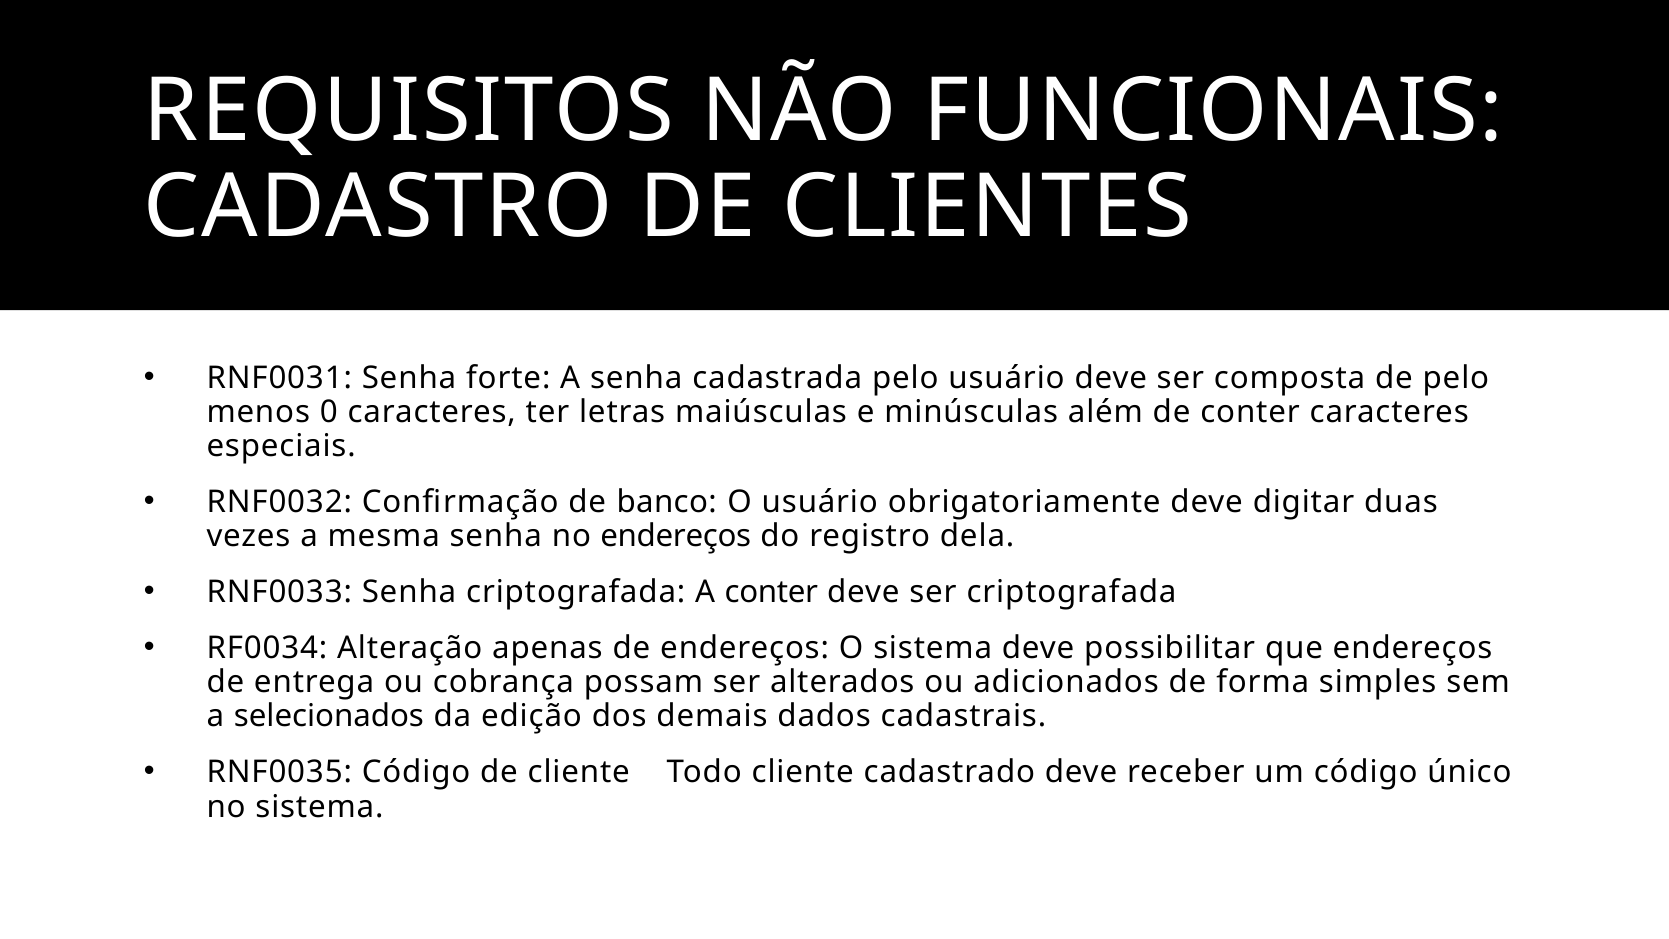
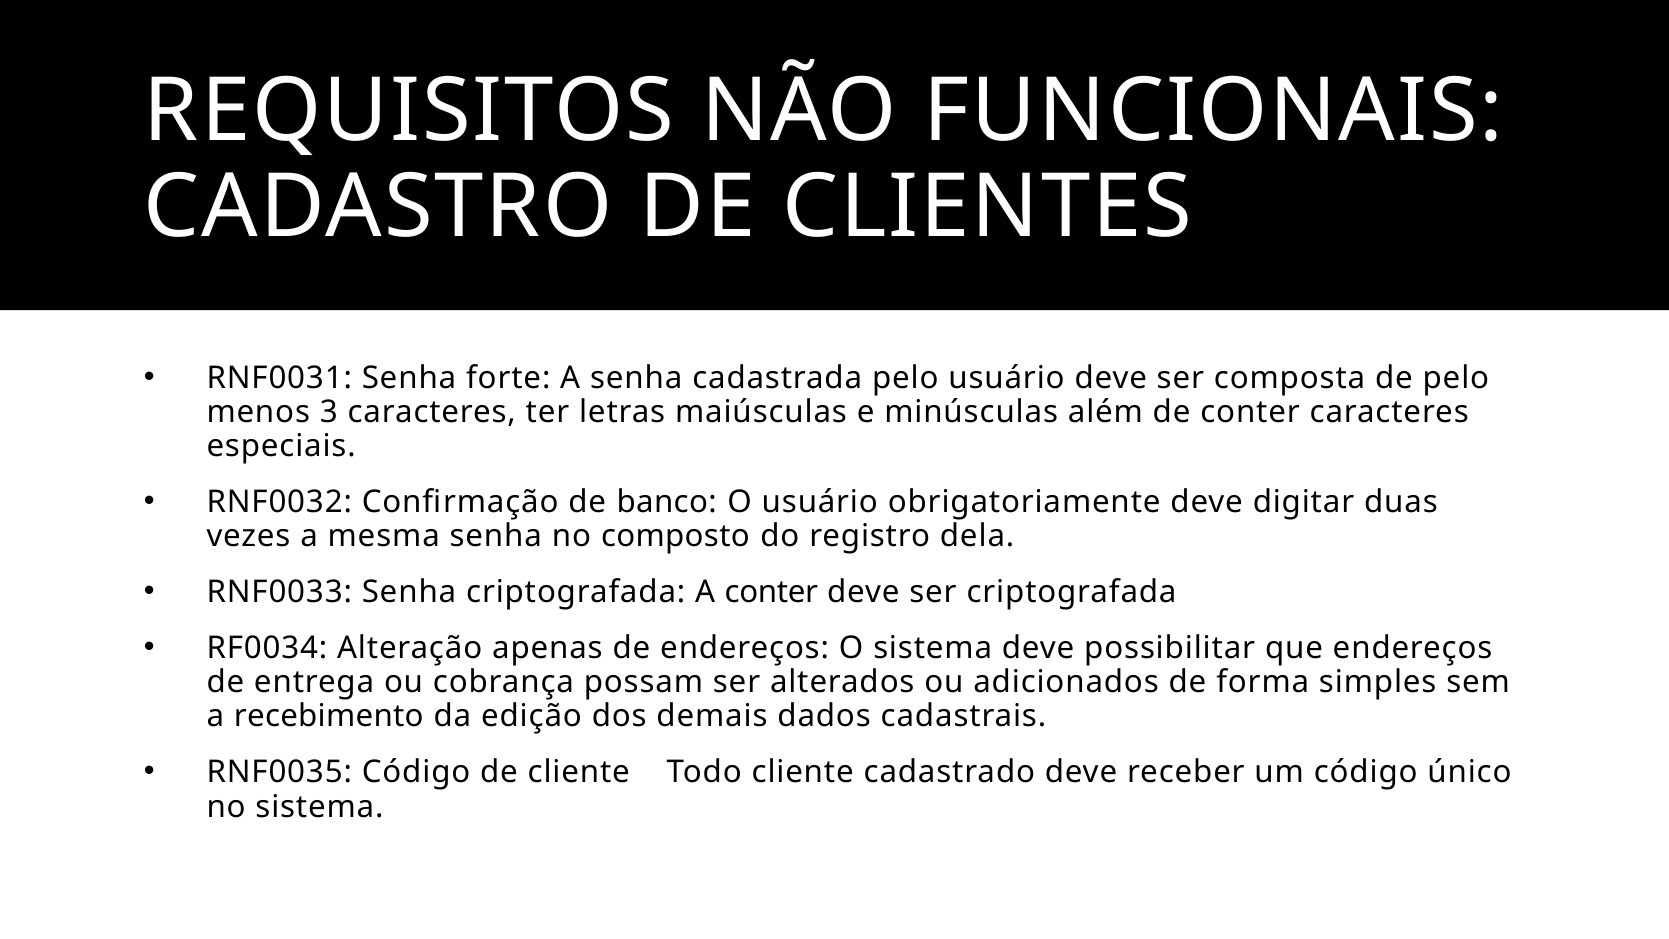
0: 0 -> 3
no endereços: endereços -> composto
selecionados: selecionados -> recebimento
